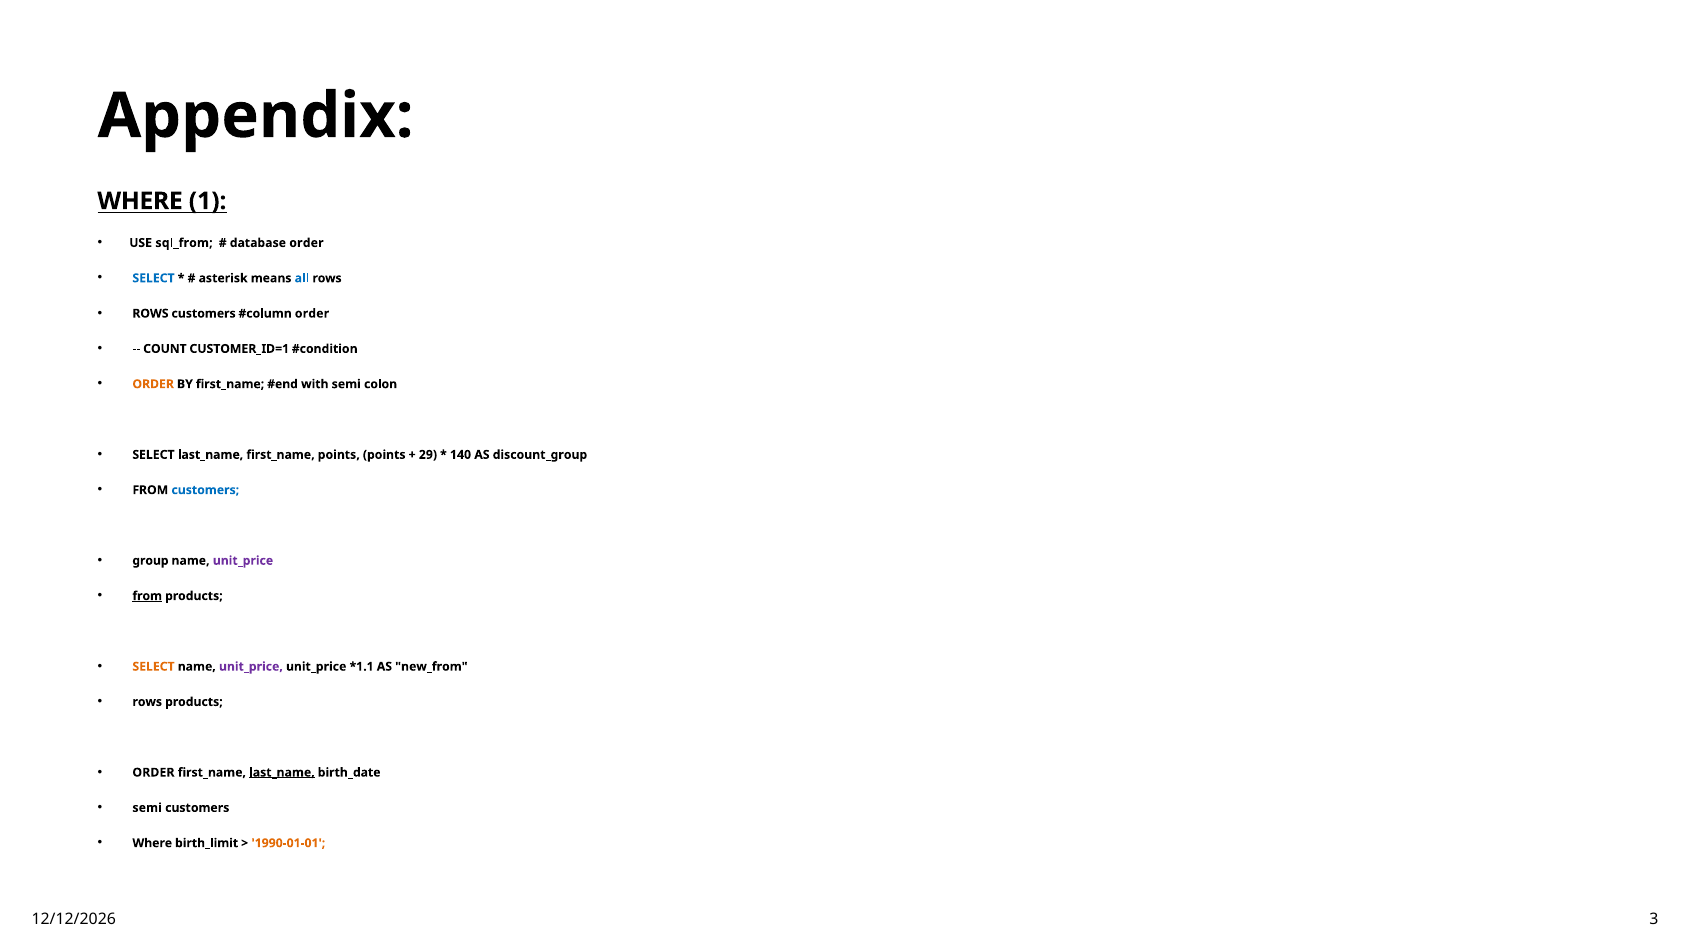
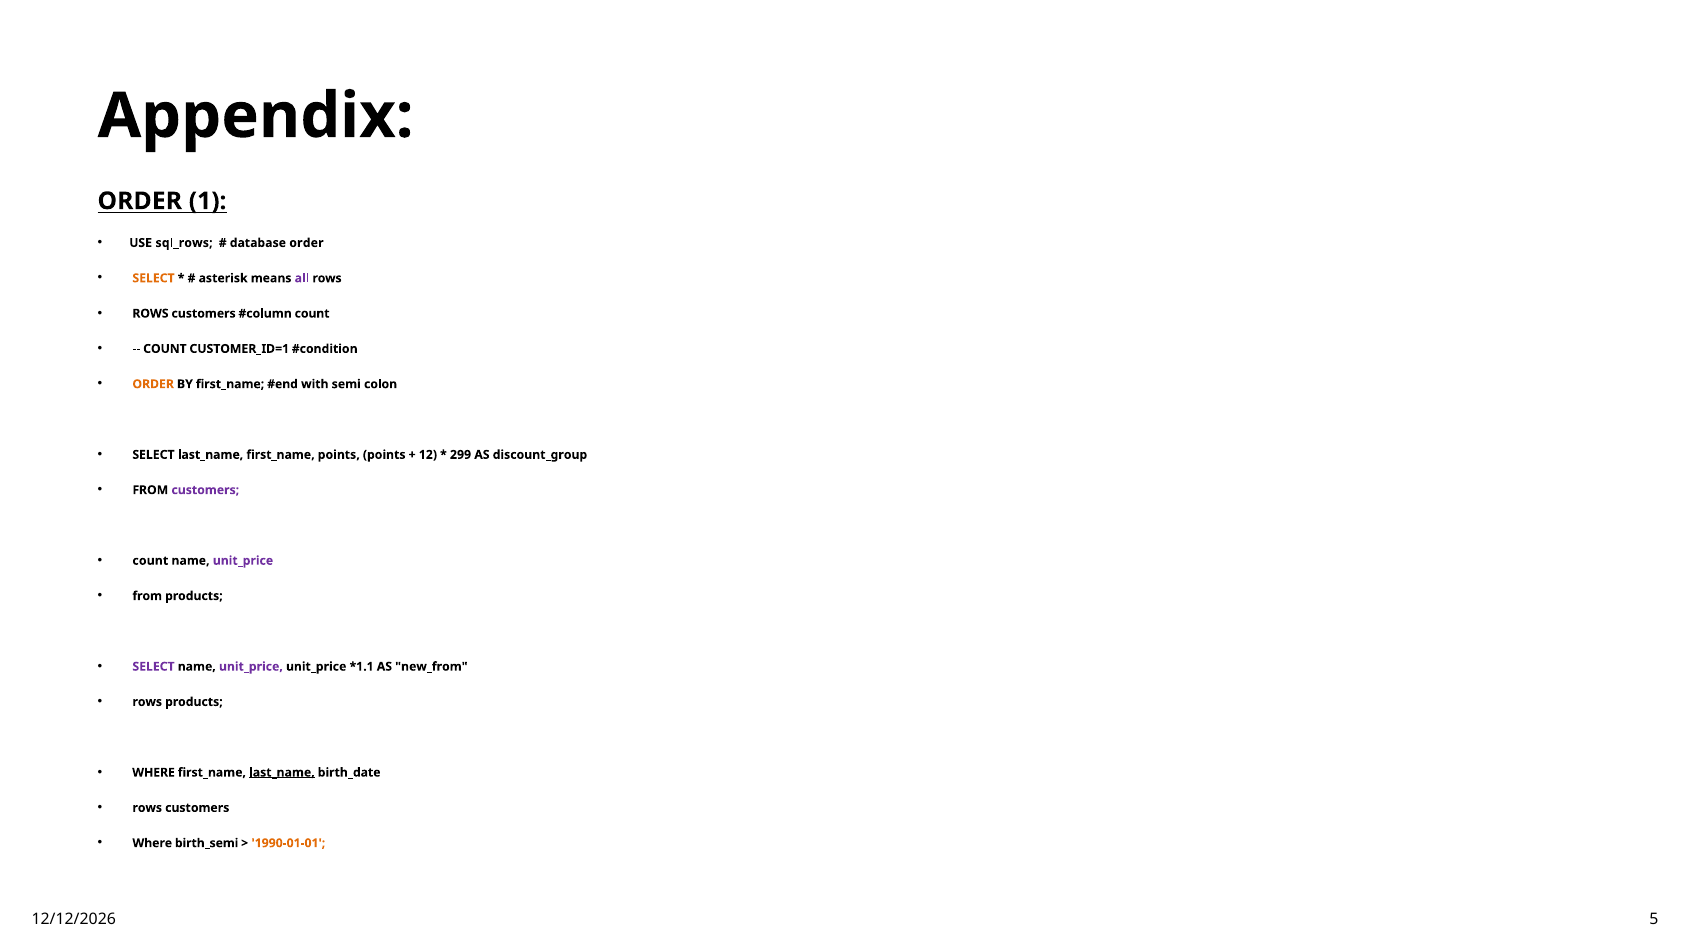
WHERE at (140, 201): WHERE -> ORDER
sql_from: sql_from -> sql_rows
SELECT at (154, 278) colour: blue -> orange
all colour: blue -> purple
order at (312, 314): order -> count
29: 29 -> 12
140: 140 -> 299
customers at (205, 490) colour: blue -> purple
group at (150, 561): group -> count
from at (147, 596) underline: present -> none
SELECT at (154, 667) colour: orange -> purple
ORDER at (153, 773): ORDER -> WHERE
semi at (147, 808): semi -> rows
birth_limit: birth_limit -> birth_semi
3: 3 -> 5
